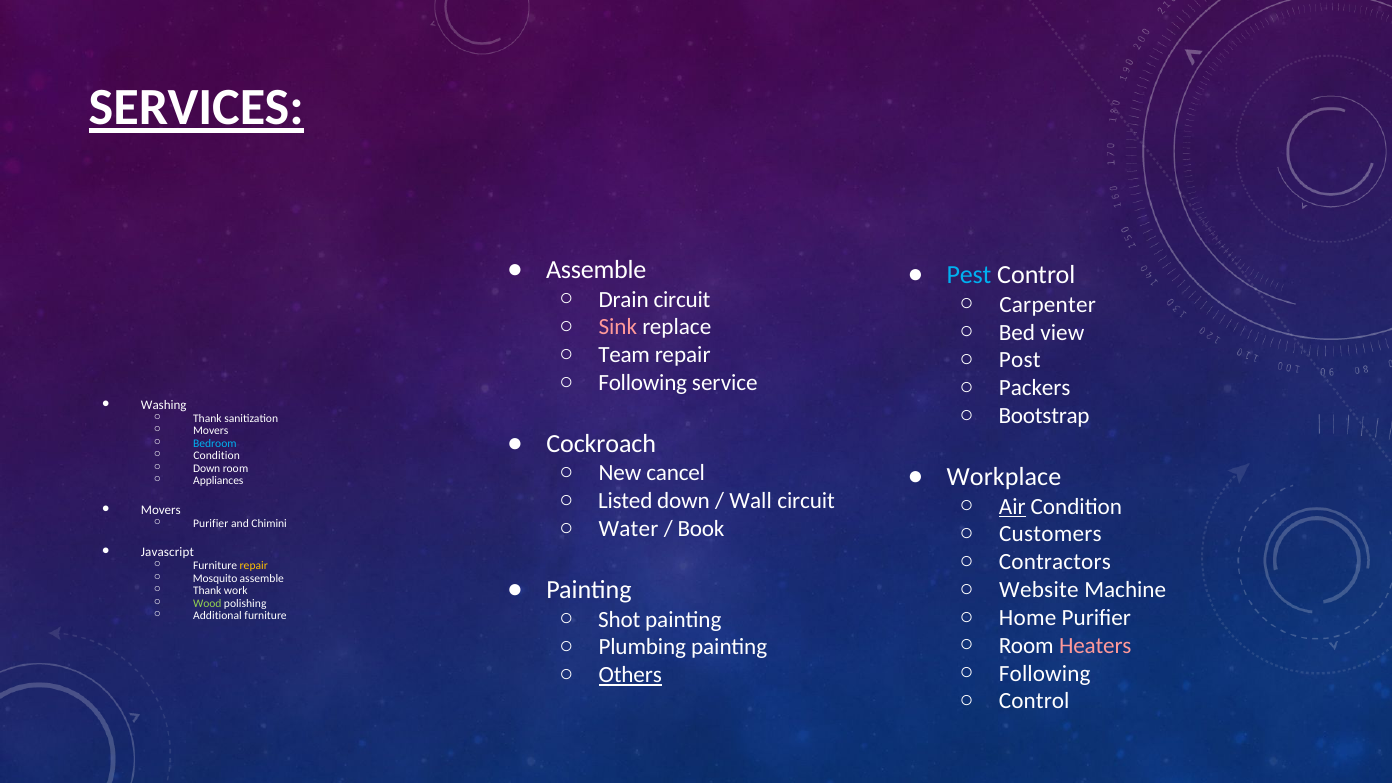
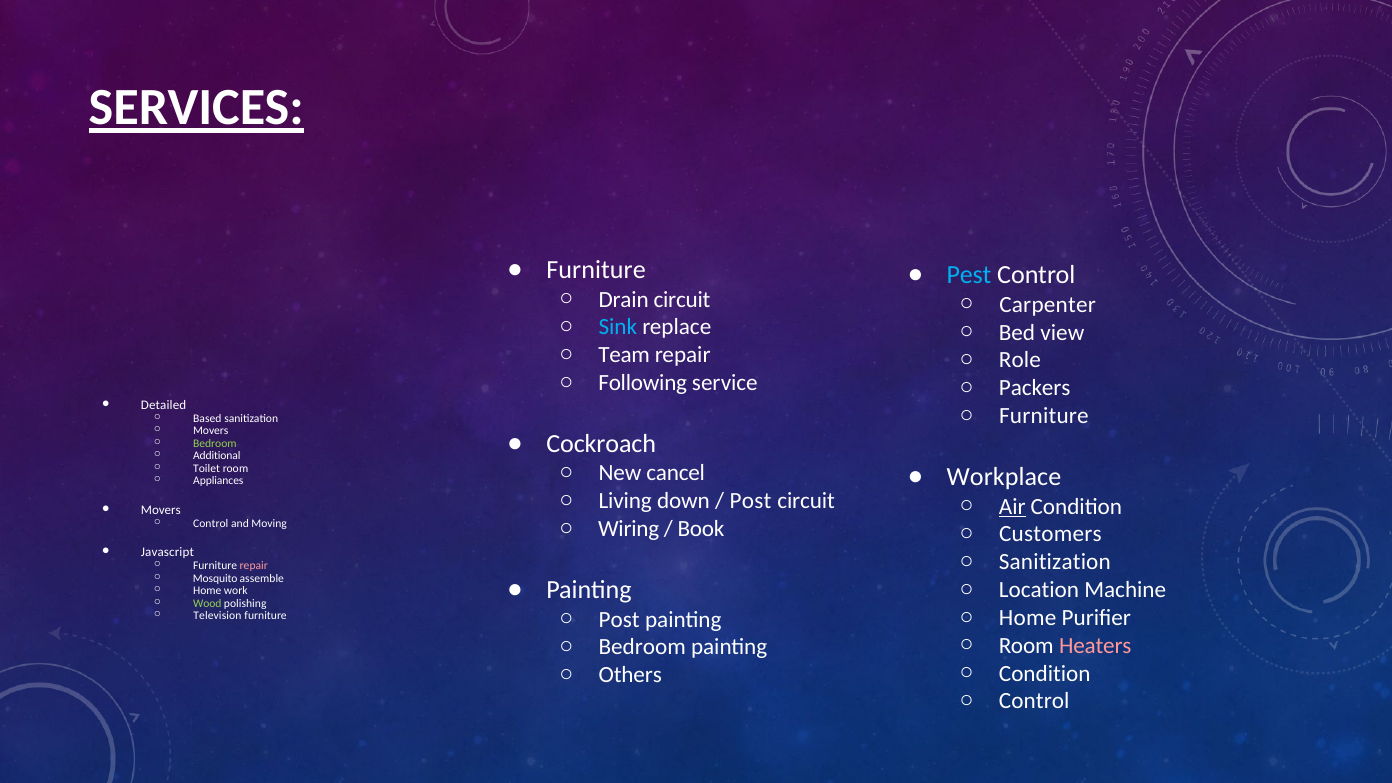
Assemble at (596, 270): Assemble -> Furniture
Sink colour: pink -> light blue
Post: Post -> Role
Washing: Washing -> Detailed
Bootstrap at (1044, 416): Bootstrap -> Furniture
Thank at (207, 419): Thank -> Based
Bedroom at (215, 444) colour: light blue -> light green
Condition at (217, 456): Condition -> Additional
Down at (207, 469): Down -> Toilet
Listed: Listed -> Living
Wall at (751, 501): Wall -> Post
Purifier at (211, 523): Purifier -> Control
Chimini: Chimini -> Moving
Water: Water -> Wiring
Contractors at (1055, 562): Contractors -> Sanitization
repair at (254, 566) colour: yellow -> pink
Website: Website -> Location
Thank at (207, 591): Thank -> Home
Shot at (619, 619): Shot -> Post
Additional: Additional -> Television
Plumbing at (642, 647): Plumbing -> Bedroom
Following at (1045, 673): Following -> Condition
Others underline: present -> none
